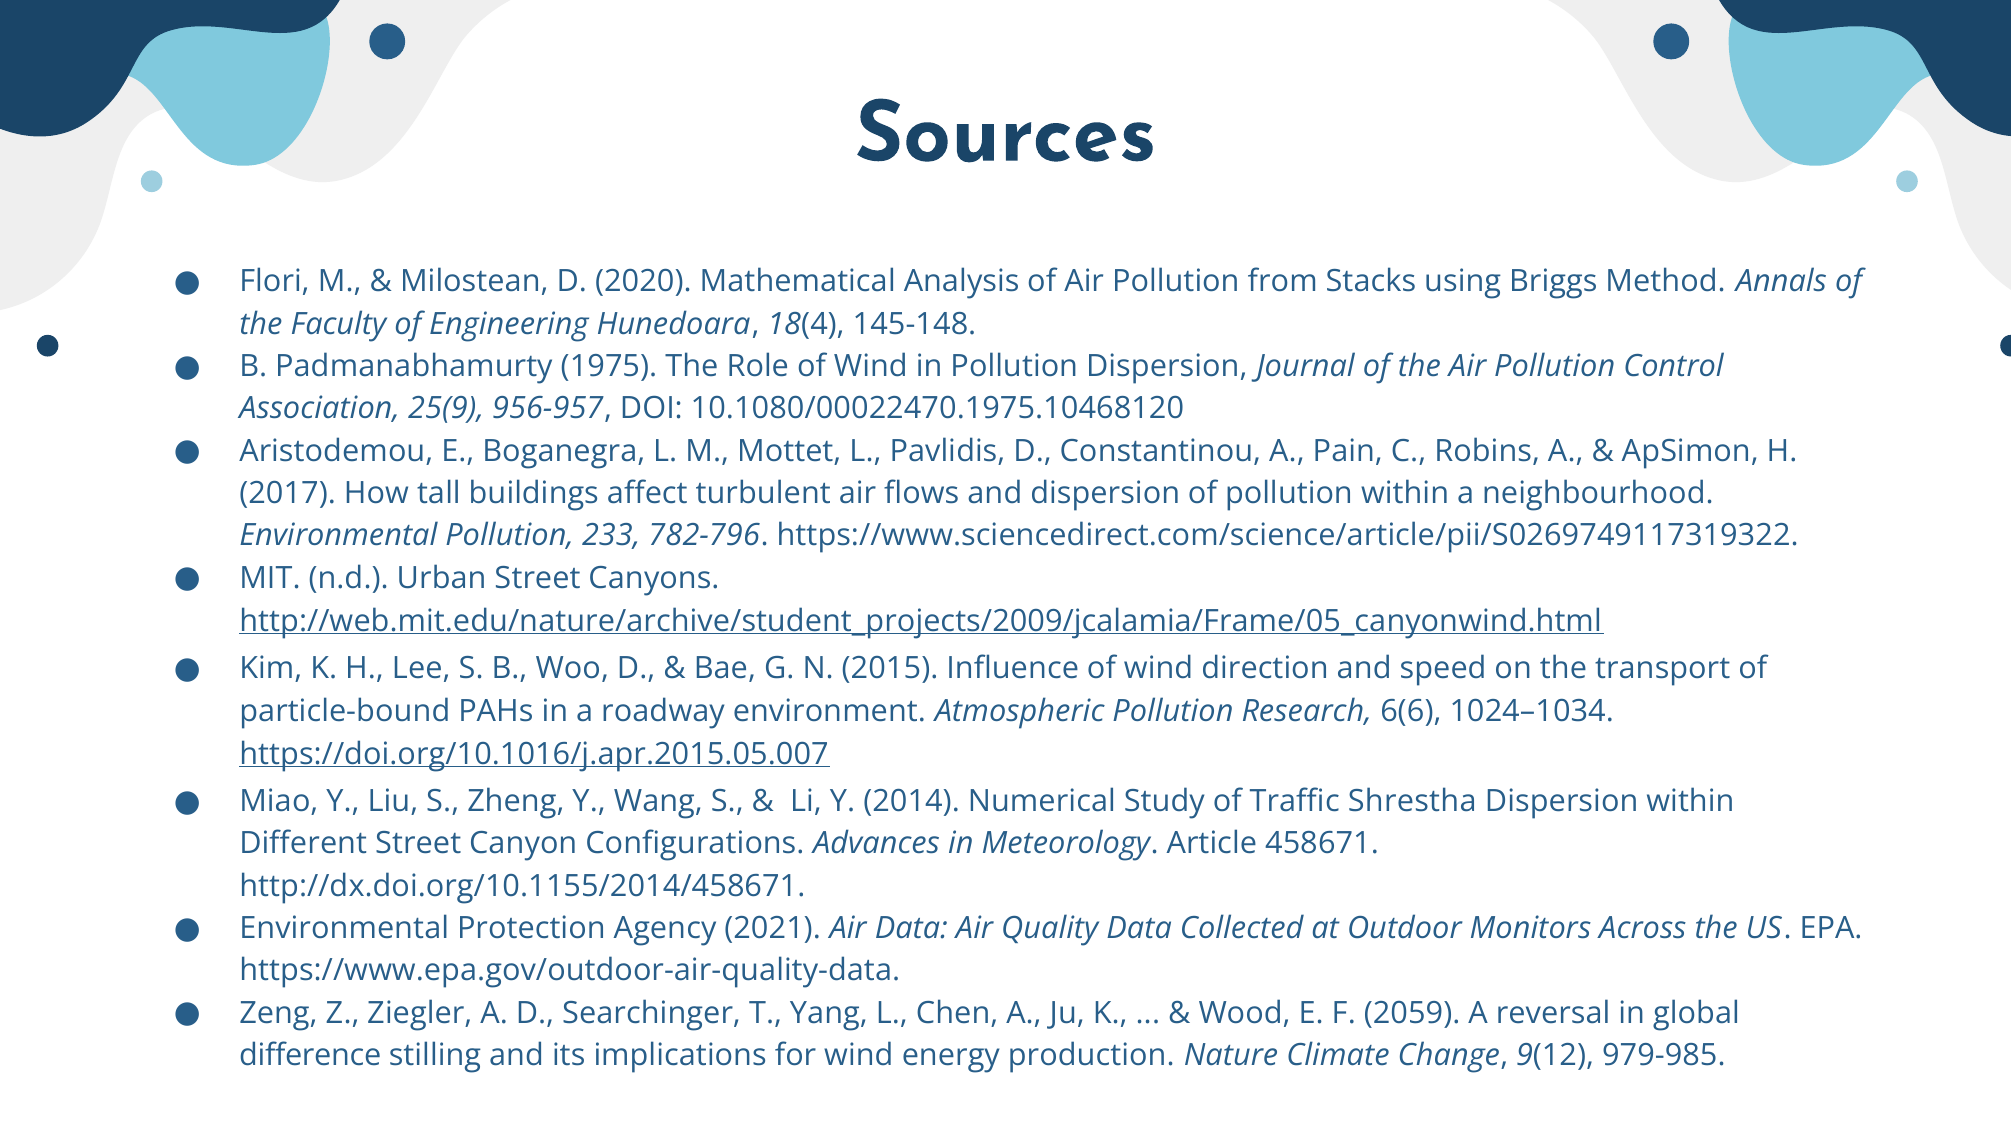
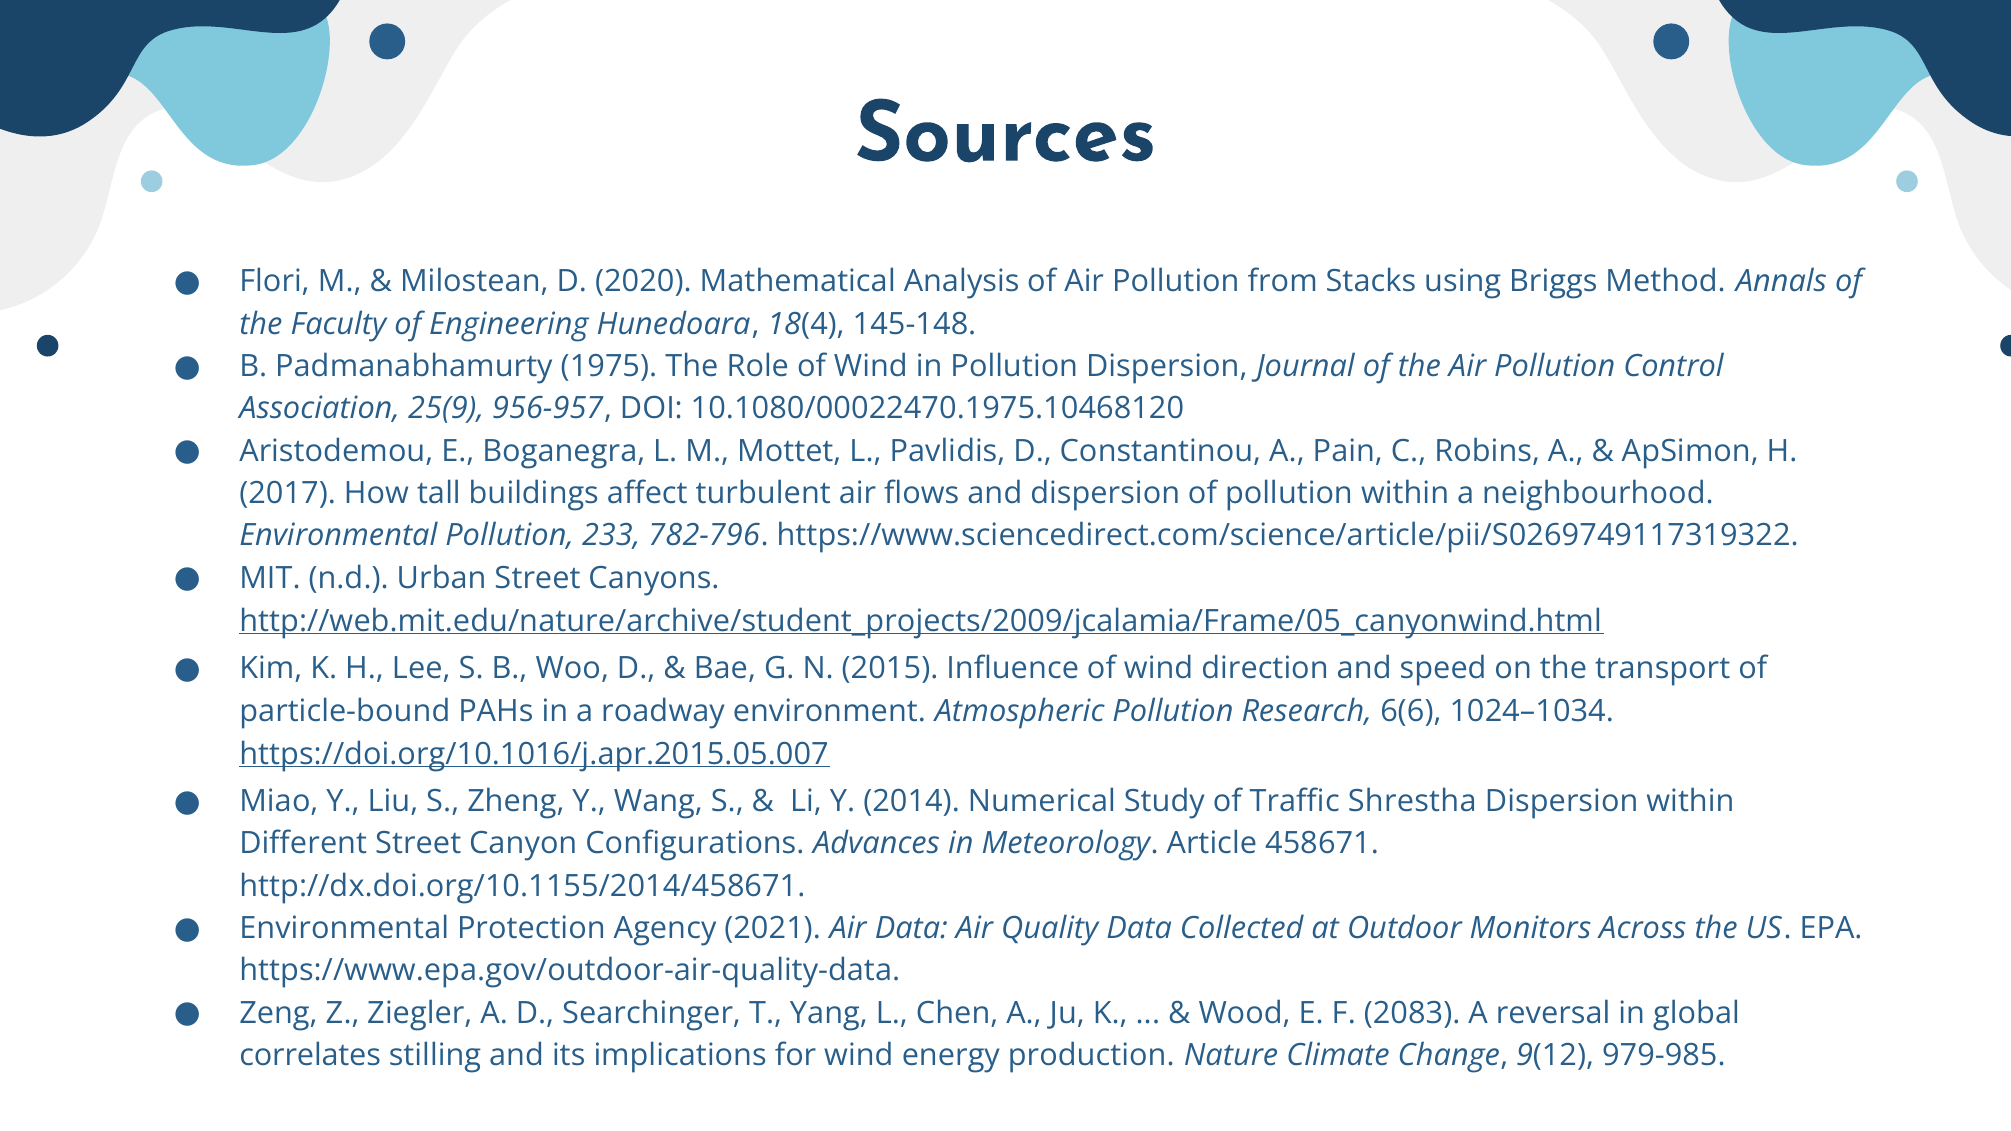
2059: 2059 -> 2083
difference: difference -> correlates
